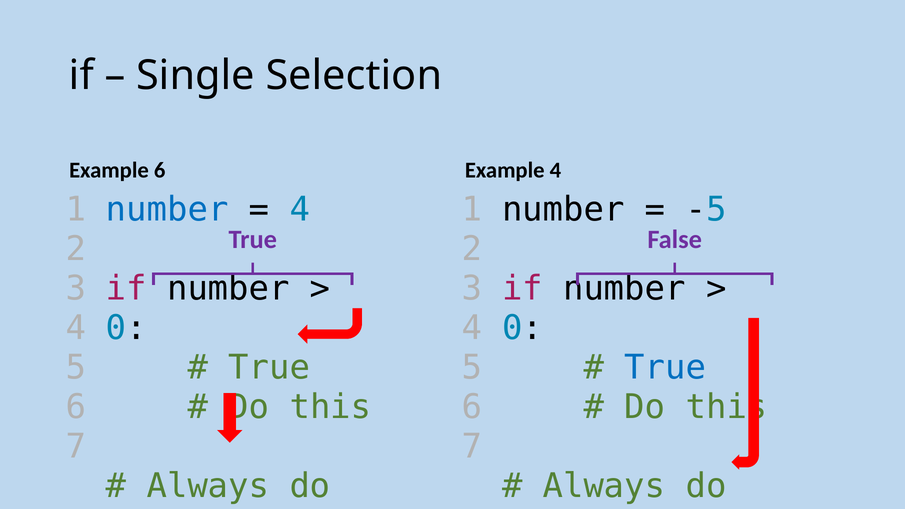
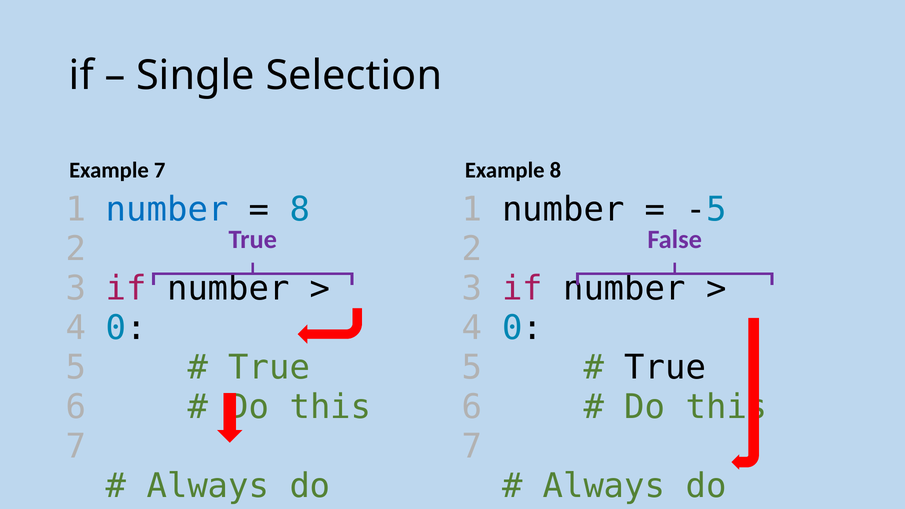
Example 6: 6 -> 7
Example 4: 4 -> 8
4 at (300, 209): 4 -> 8
True at (665, 367) colour: blue -> black
